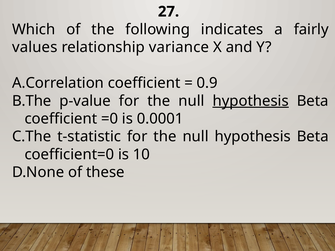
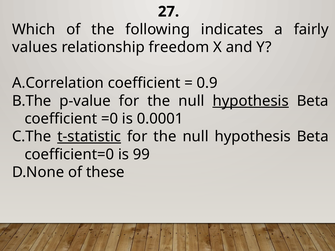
variance: variance -> freedom
t-statistic underline: none -> present
10: 10 -> 99
